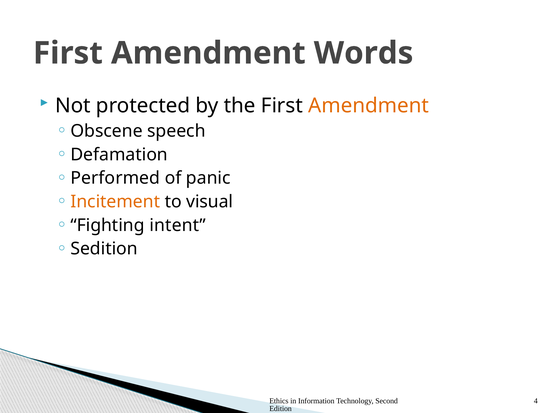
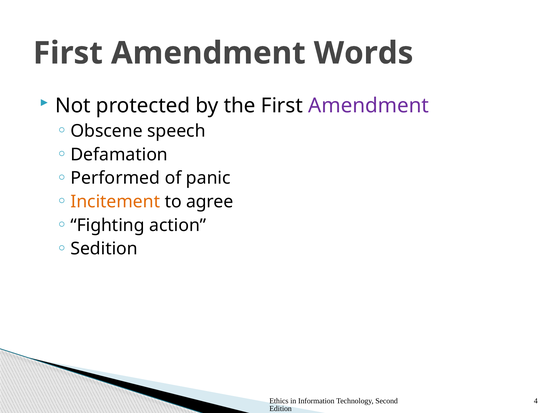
Amendment at (369, 106) colour: orange -> purple
visual: visual -> agree
intent: intent -> action
